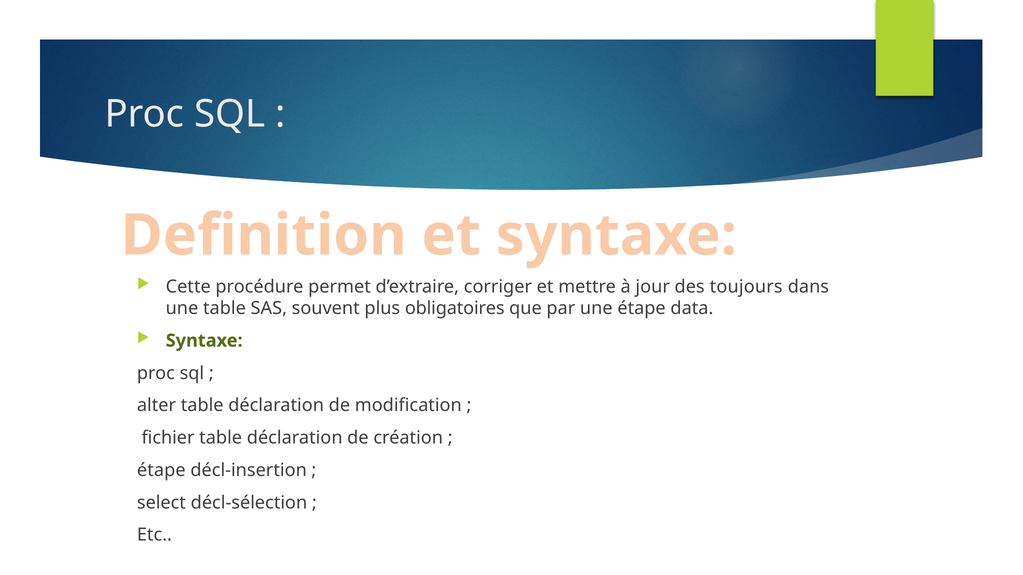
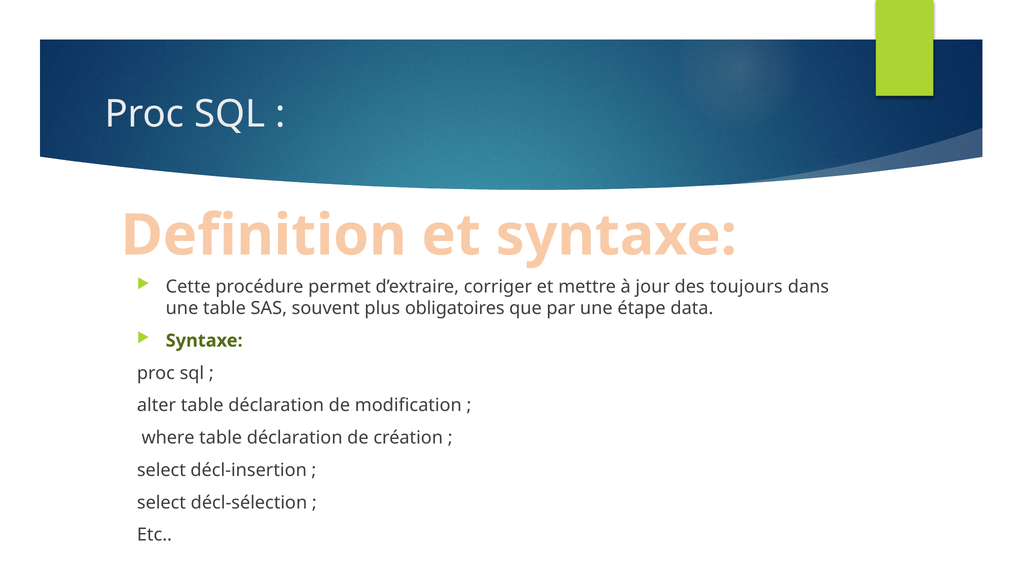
fichier: fichier -> where
étape at (161, 471): étape -> select
